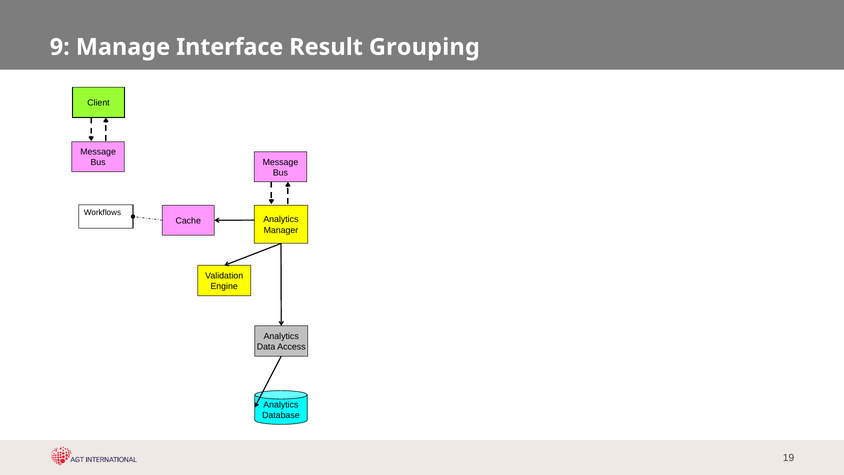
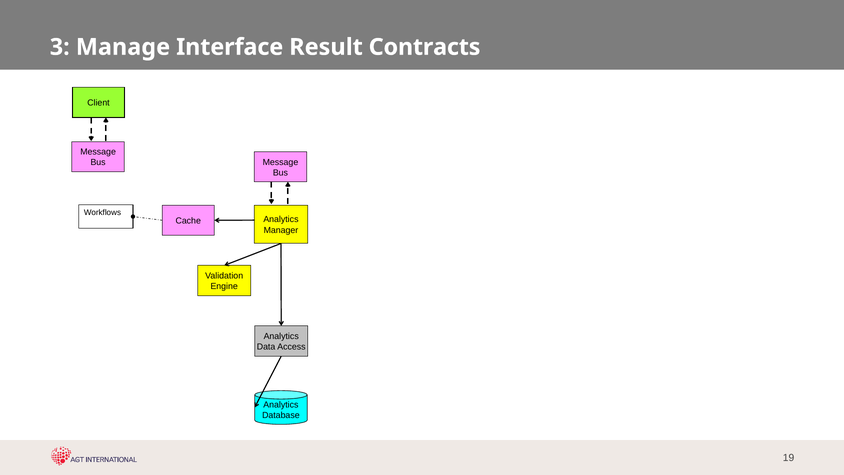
9: 9 -> 3
Grouping: Grouping -> Contracts
